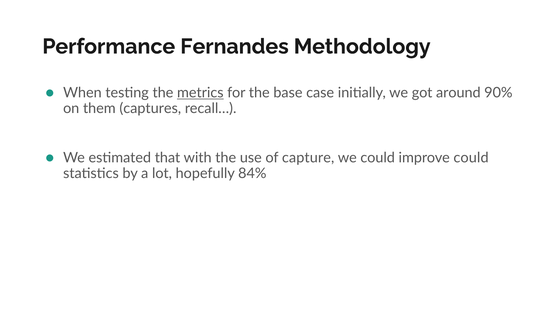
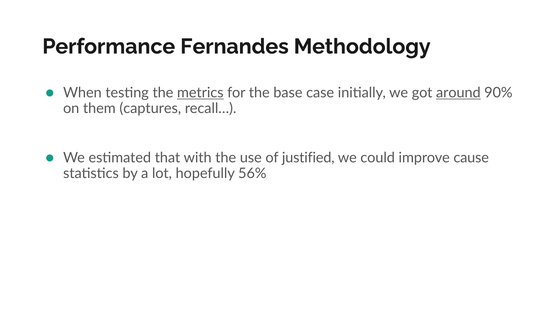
around underline: none -> present
capture: capture -> justified
improve could: could -> cause
84%: 84% -> 56%
